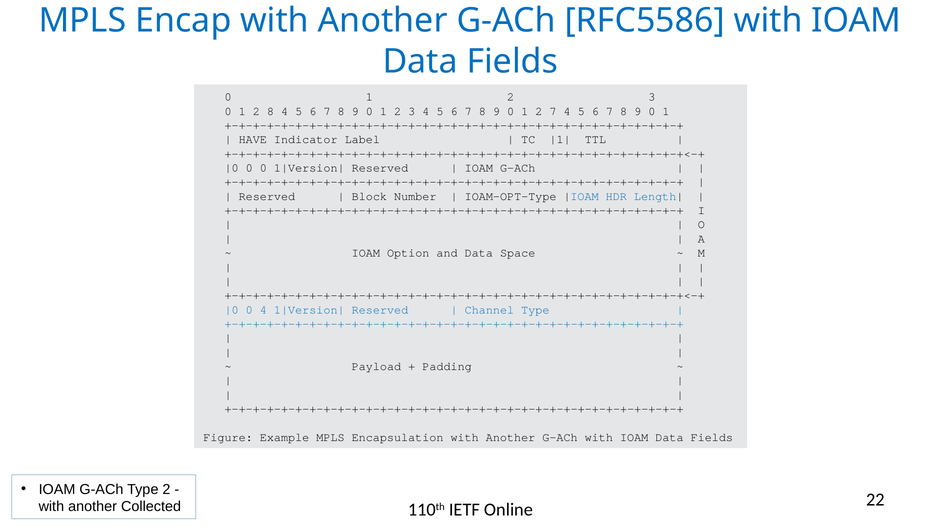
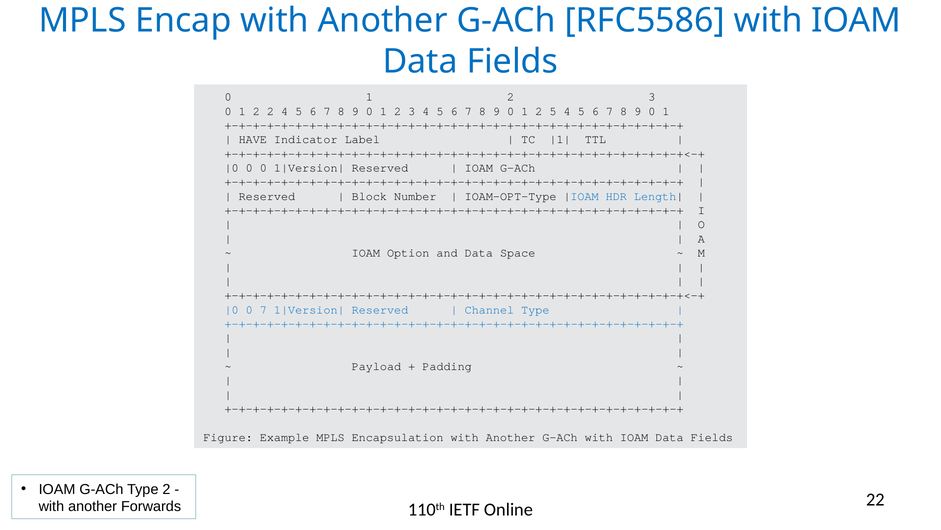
2 8: 8 -> 2
2 7: 7 -> 5
0 4: 4 -> 7
Collected: Collected -> Forwards
